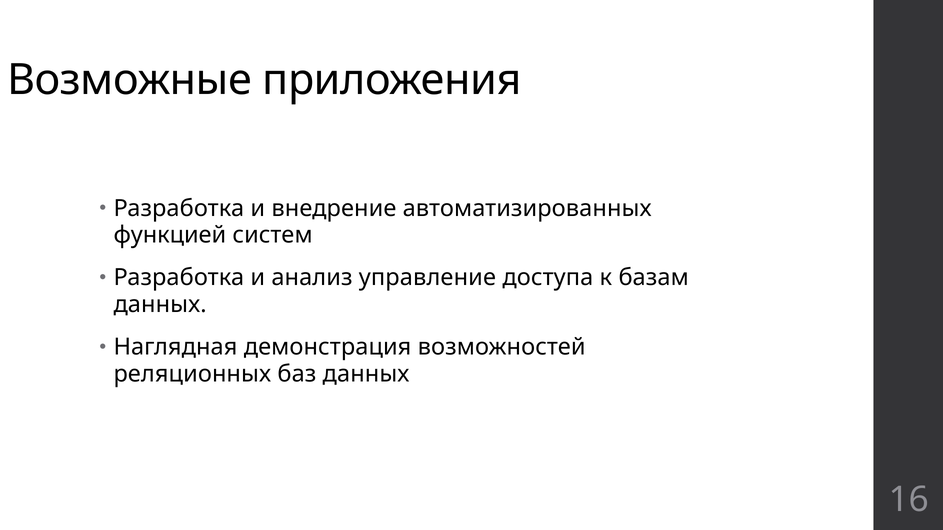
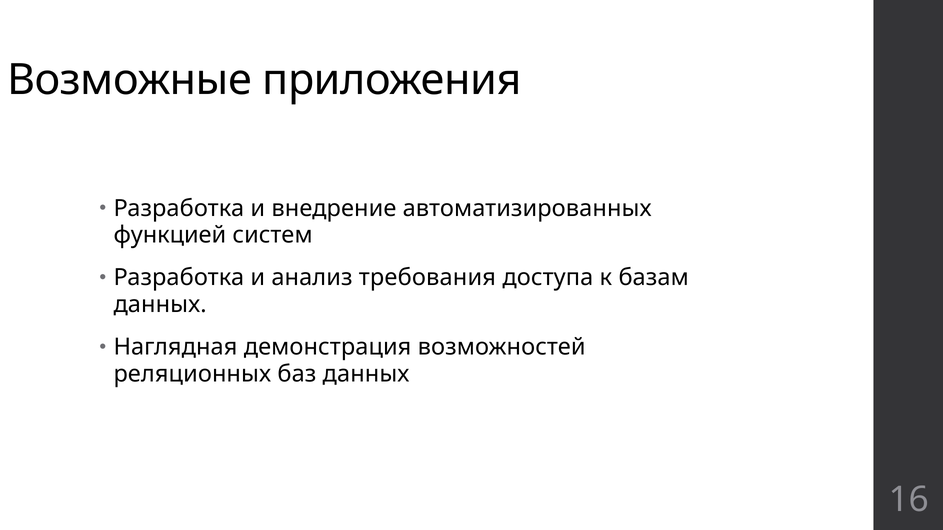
управление: управление -> требования
